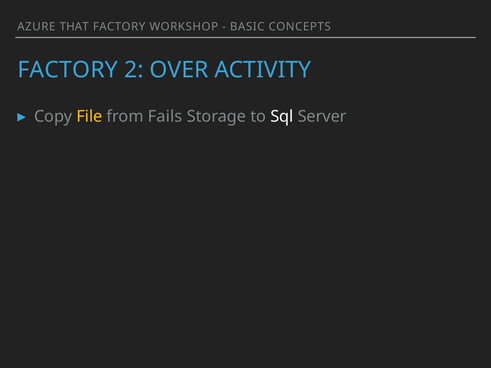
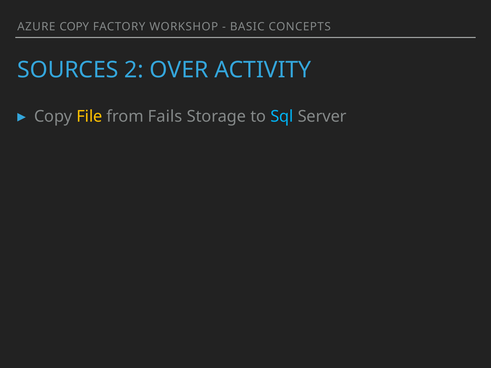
AZURE THAT: THAT -> COPY
FACTORY at (68, 70): FACTORY -> SOURCES
Sql colour: white -> light blue
